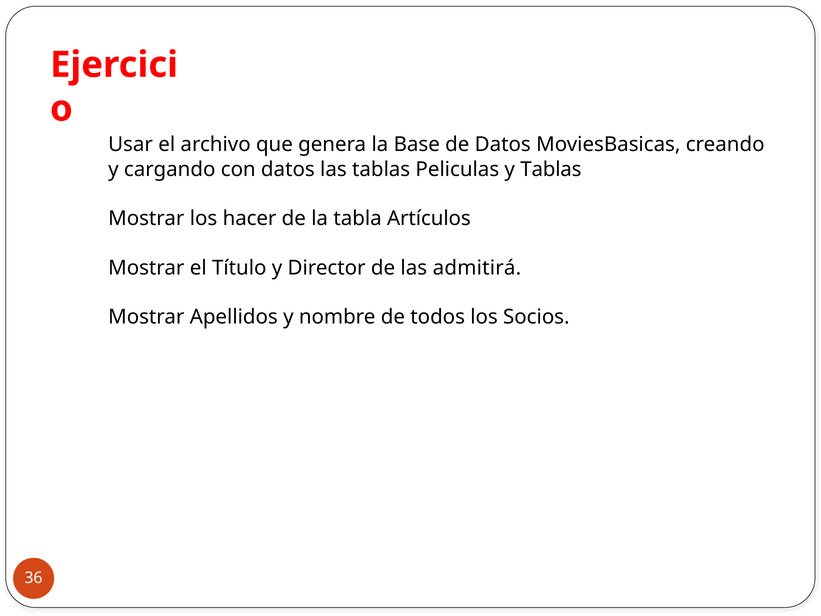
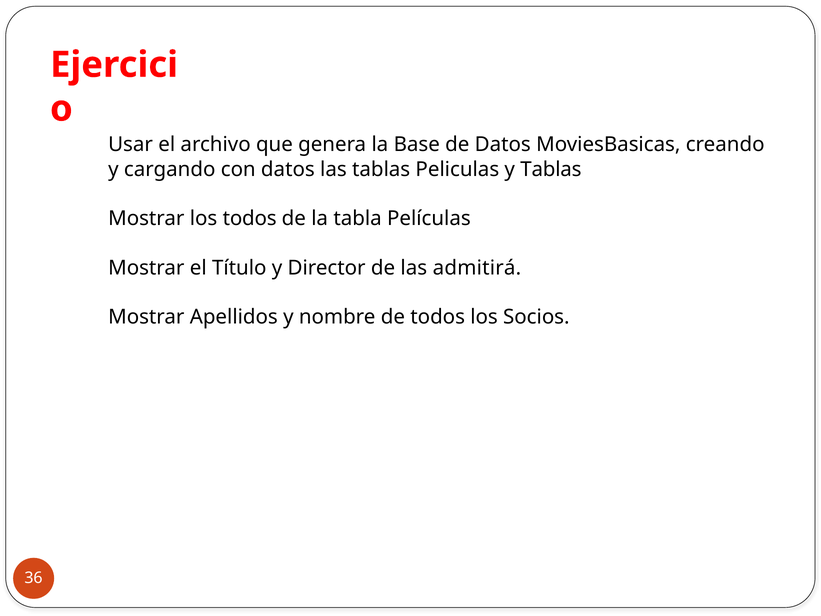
los hacer: hacer -> todos
Artículos: Artículos -> Películas
